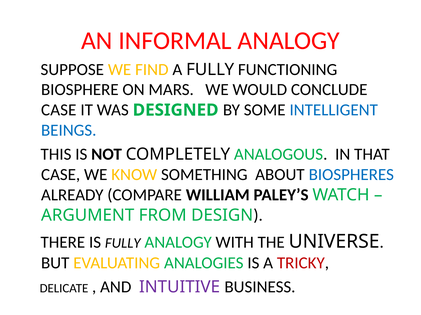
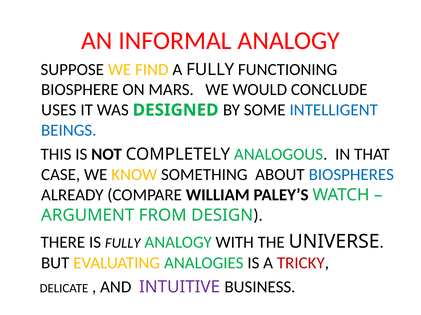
CASE at (59, 110): CASE -> USES
